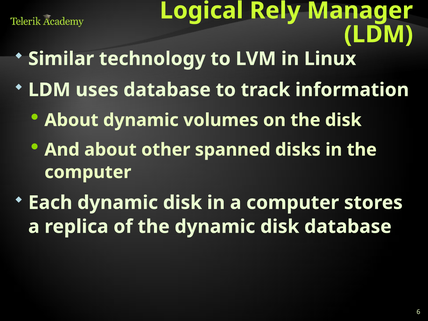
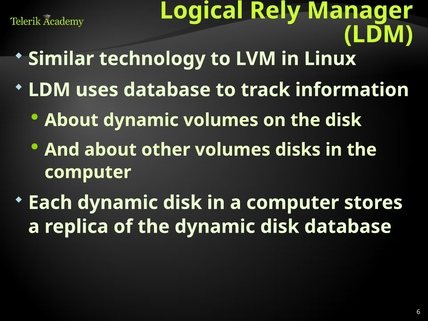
other spanned: spanned -> volumes
